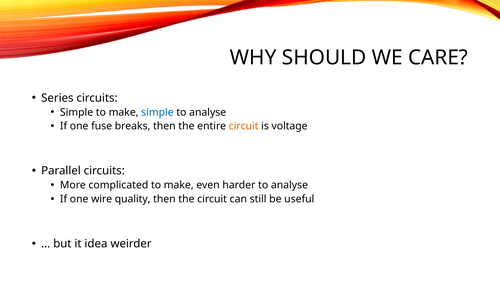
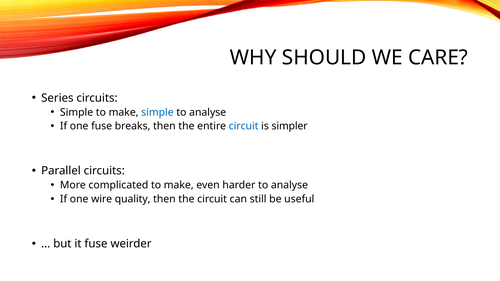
circuit at (244, 126) colour: orange -> blue
voltage: voltage -> simpler
it idea: idea -> fuse
